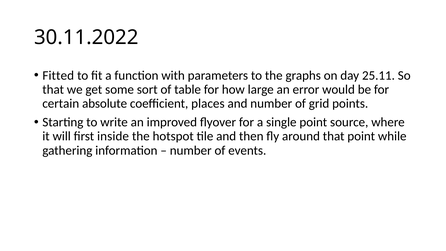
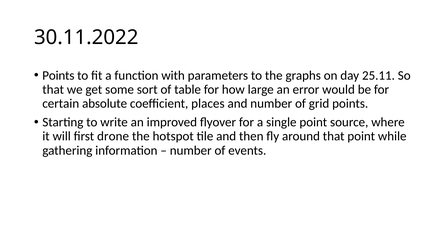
Fitted at (58, 75): Fitted -> Points
inside: inside -> drone
